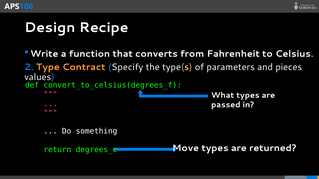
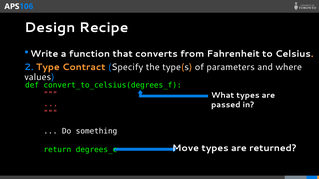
pieces: pieces -> where
